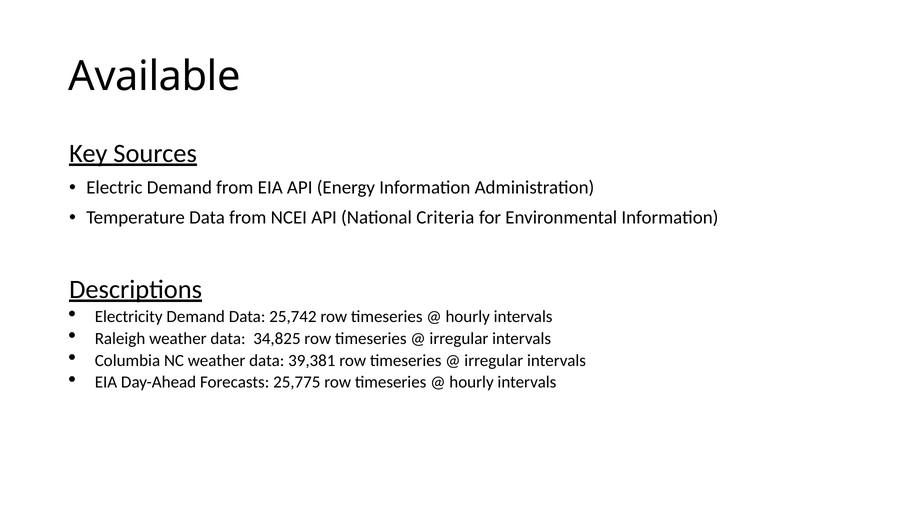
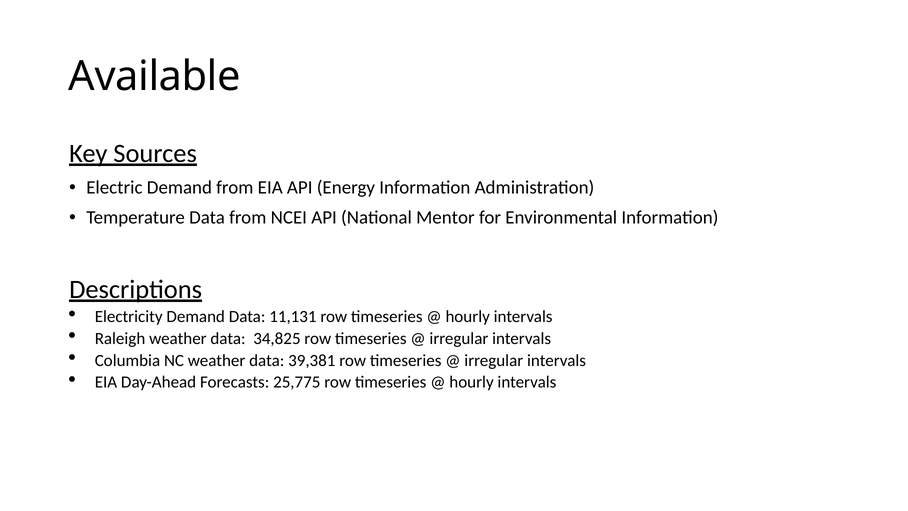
Criteria: Criteria -> Mentor
25,742: 25,742 -> 11,131
